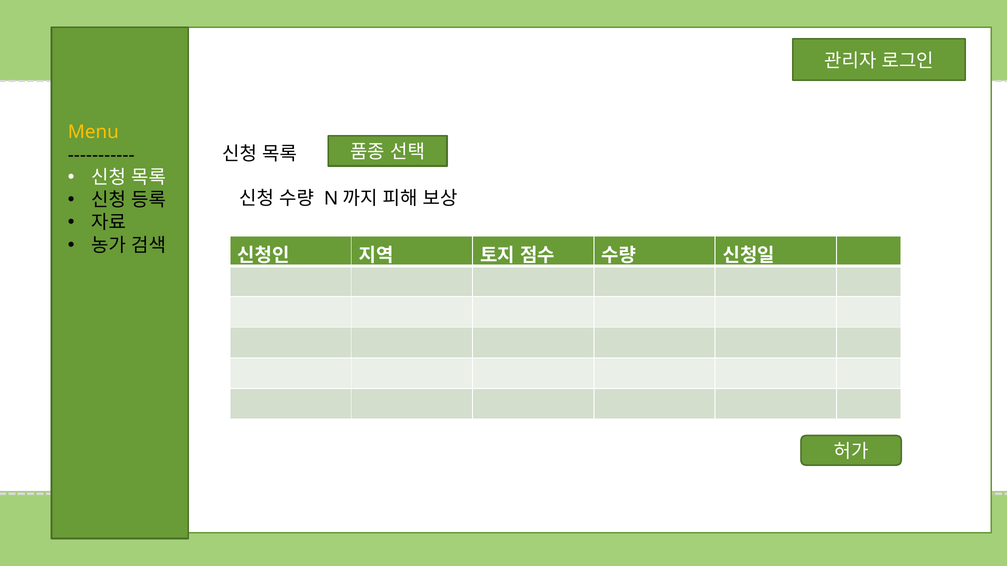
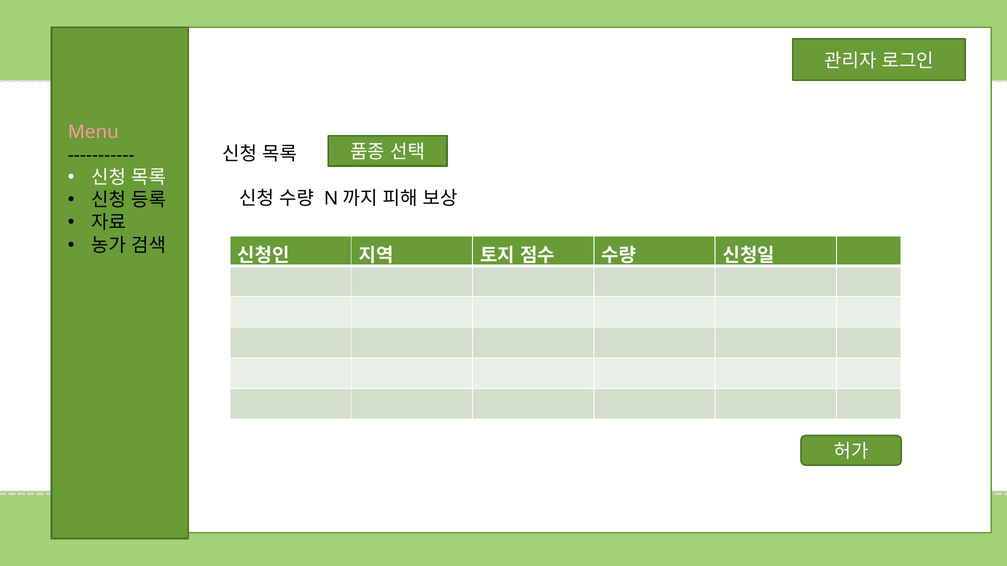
Menu colour: yellow -> pink
